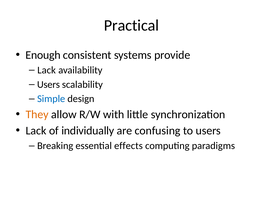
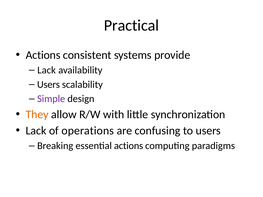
Enough at (43, 55): Enough -> Actions
Simple colour: blue -> purple
individually: individually -> operations
essential effects: effects -> actions
